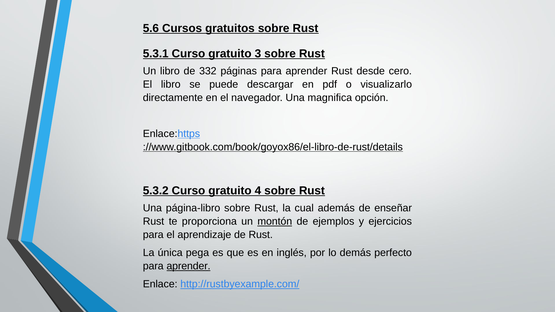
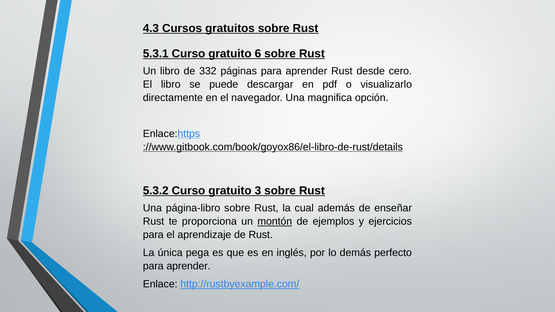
5.6: 5.6 -> 4.3
3: 3 -> 6
4: 4 -> 3
aprender at (189, 266) underline: present -> none
